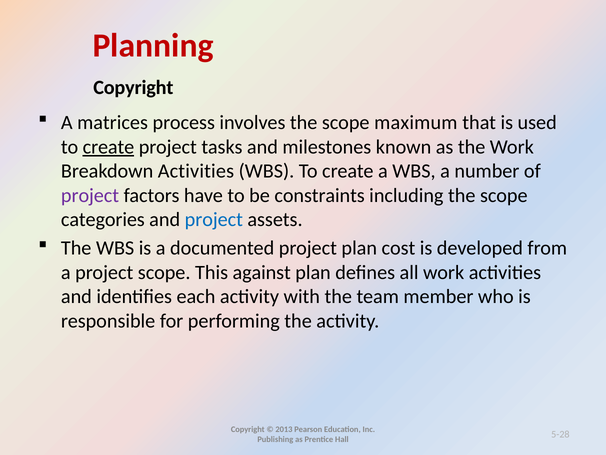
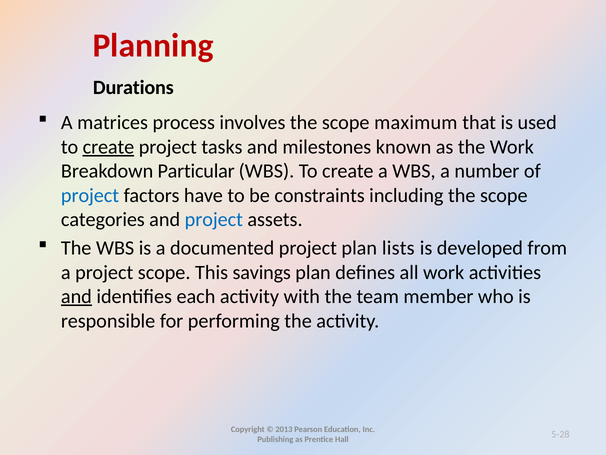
Copyright at (133, 88): Copyright -> Durations
Breakdown Activities: Activities -> Particular
project at (90, 195) colour: purple -> blue
cost: cost -> lists
against: against -> savings
and at (76, 296) underline: none -> present
